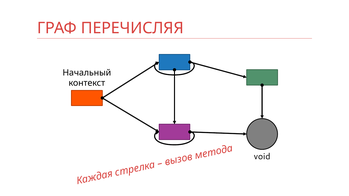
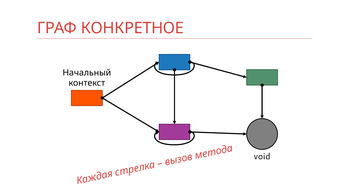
ПЕРЕЧИСЛЯЯ: ПЕРЕЧИСЛЯЯ -> КОНКРЕТНОЕ
